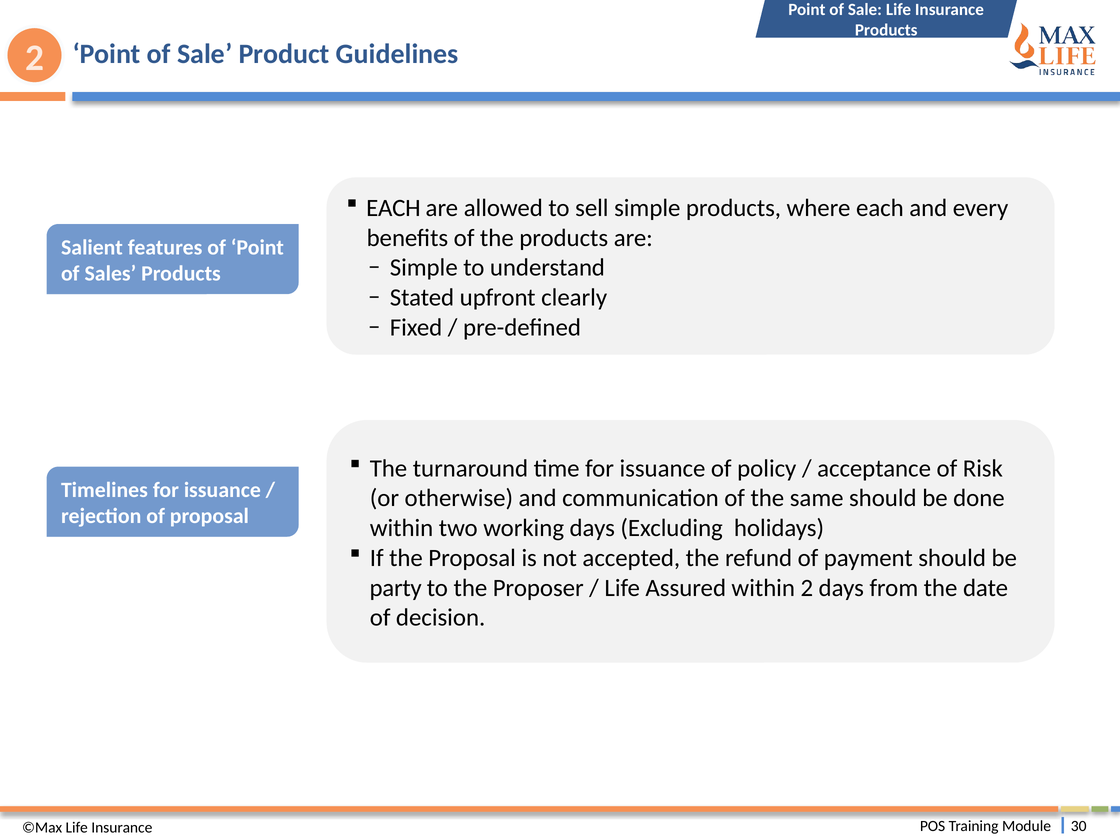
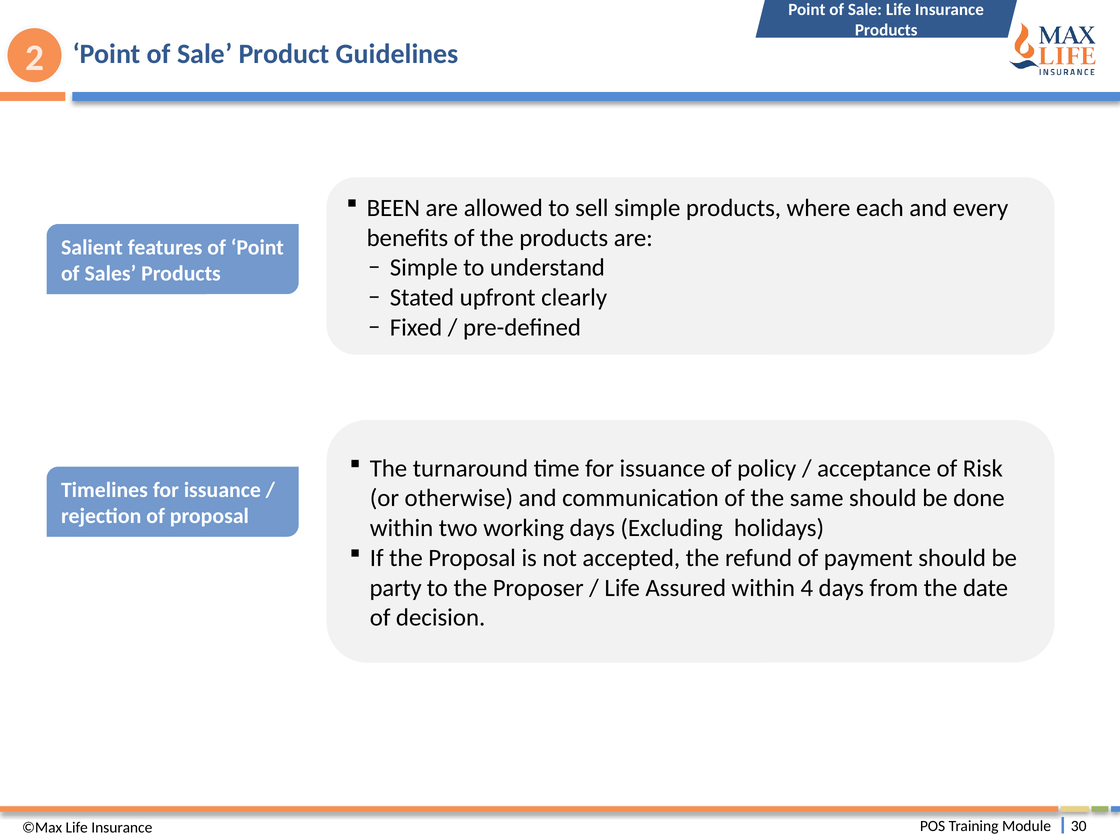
EACH at (393, 208): EACH -> BEEN
within 2: 2 -> 4
